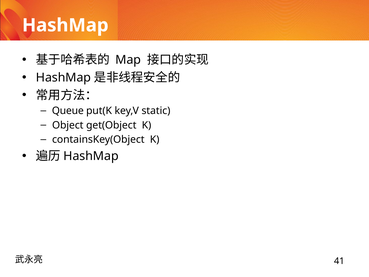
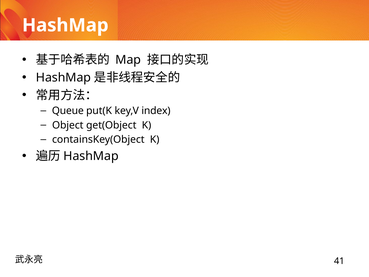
static: static -> index
